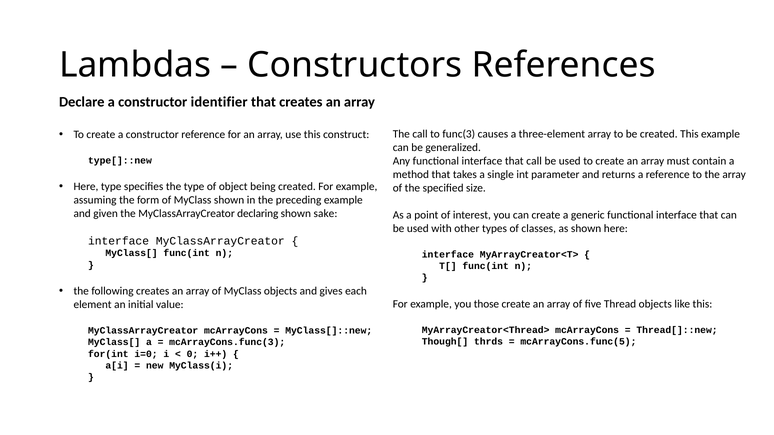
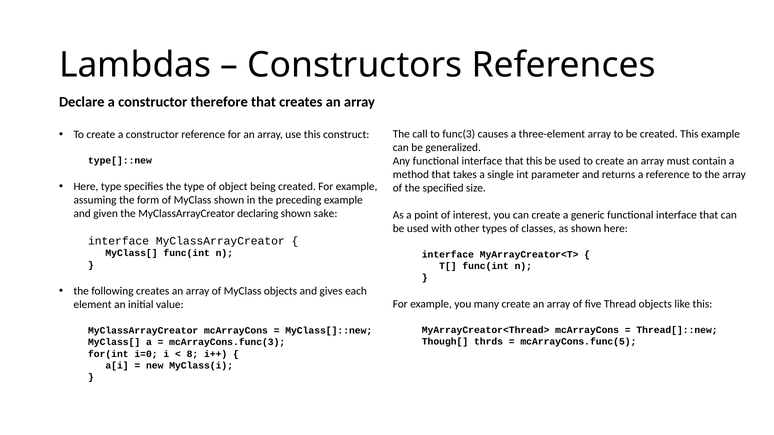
identifier: identifier -> therefore
that call: call -> this
those: those -> many
0: 0 -> 8
